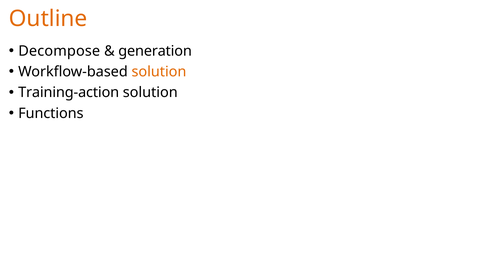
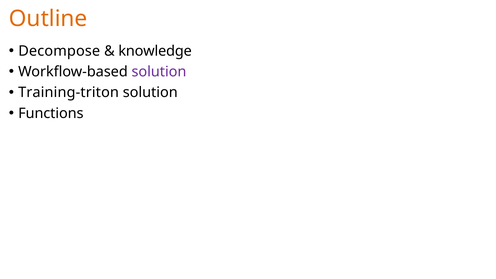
generation: generation -> knowledge
solution at (159, 72) colour: orange -> purple
Training-action: Training-action -> Training-triton
